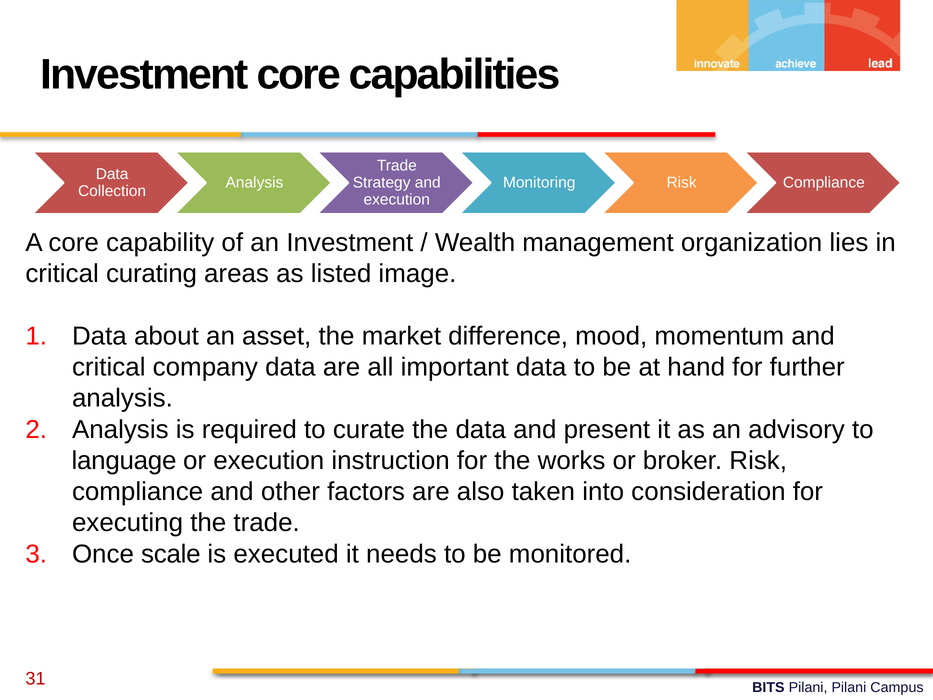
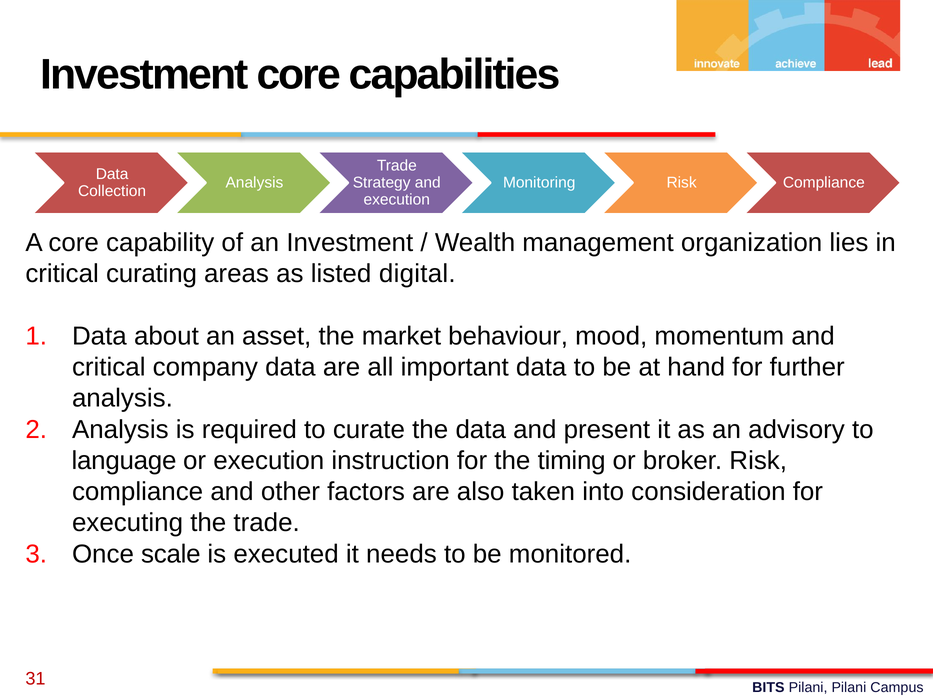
image: image -> digital
difference: difference -> behaviour
works: works -> timing
